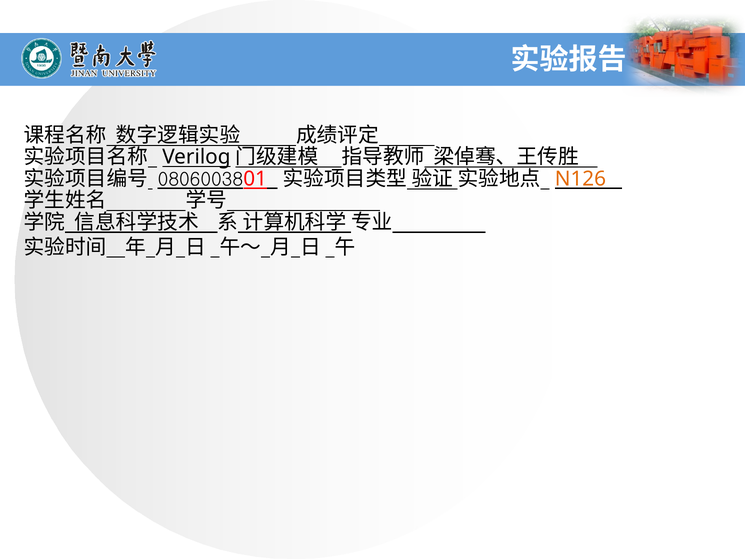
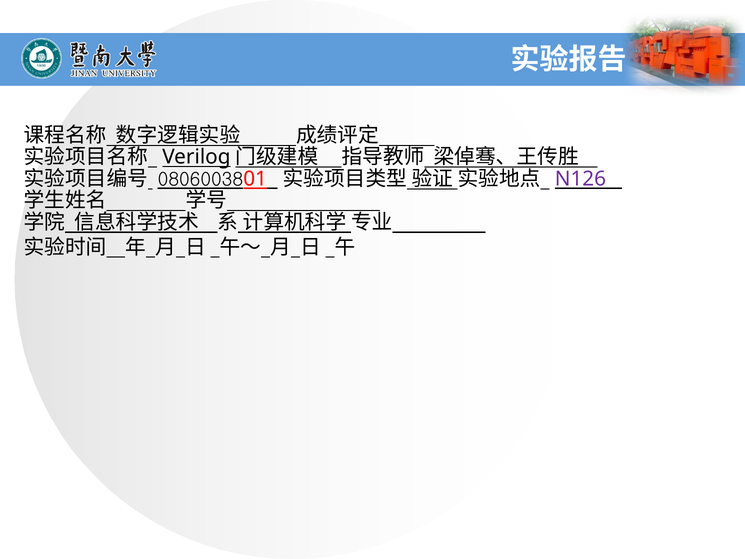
N126 colour: orange -> purple
